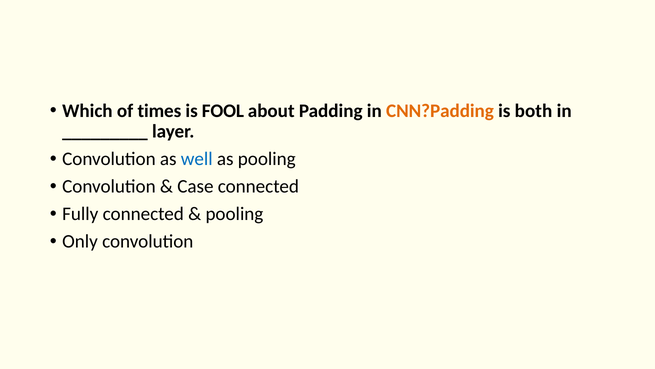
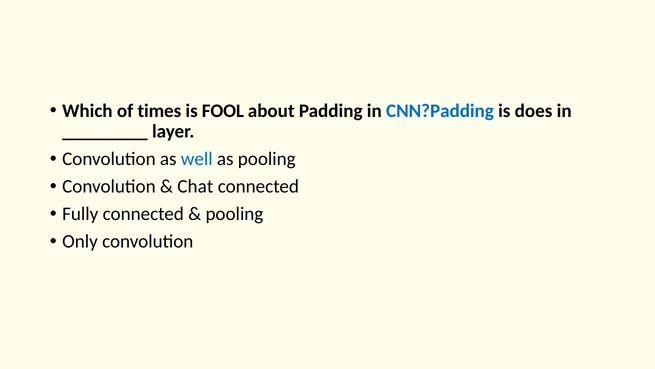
CNN?Padding colour: orange -> blue
both: both -> does
Case: Case -> Chat
